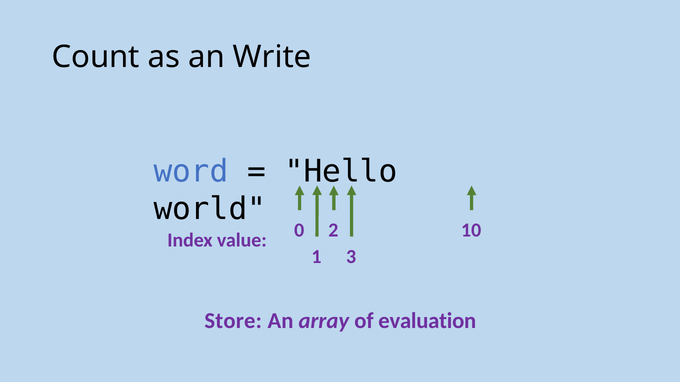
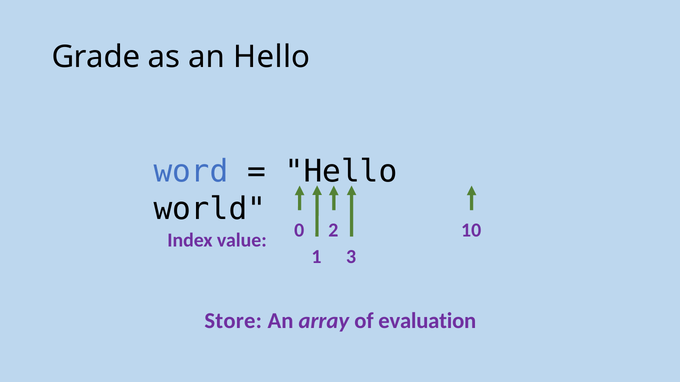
Count: Count -> Grade
an Write: Write -> Hello
